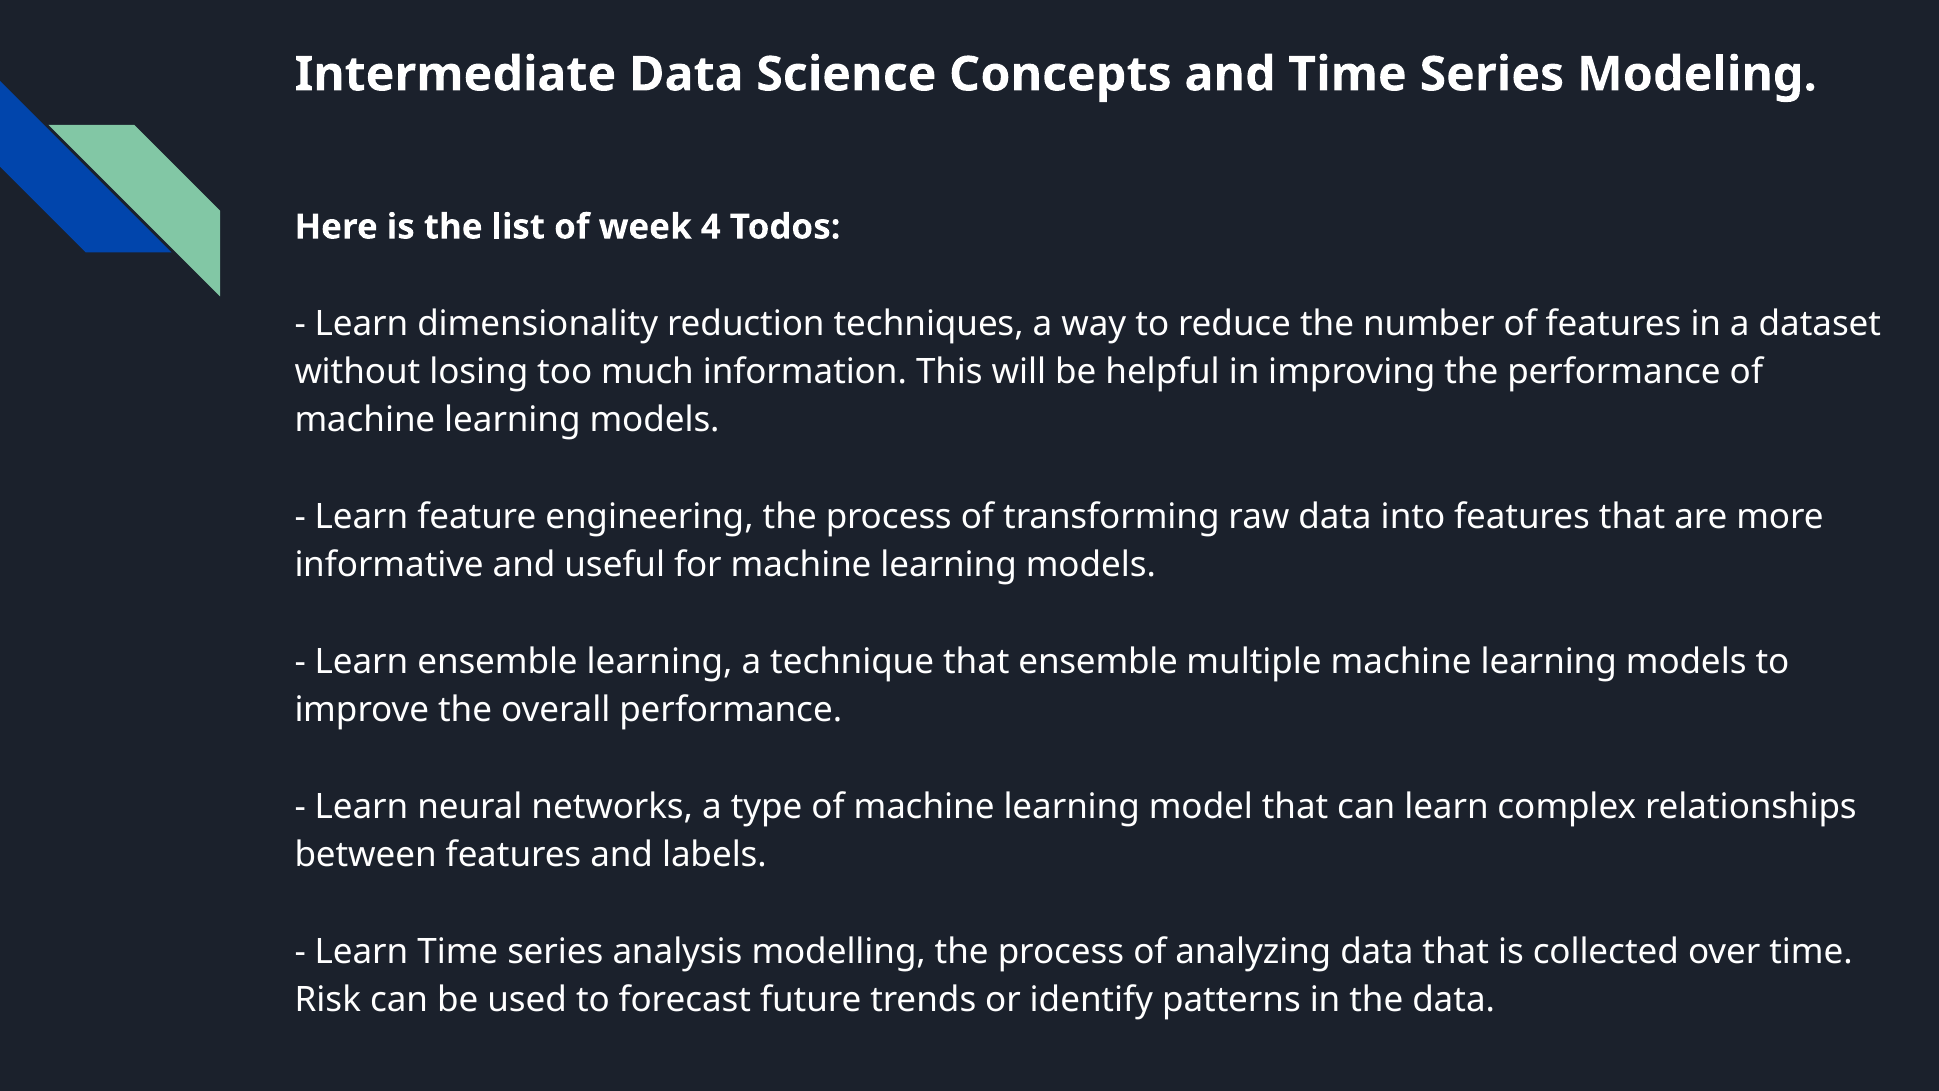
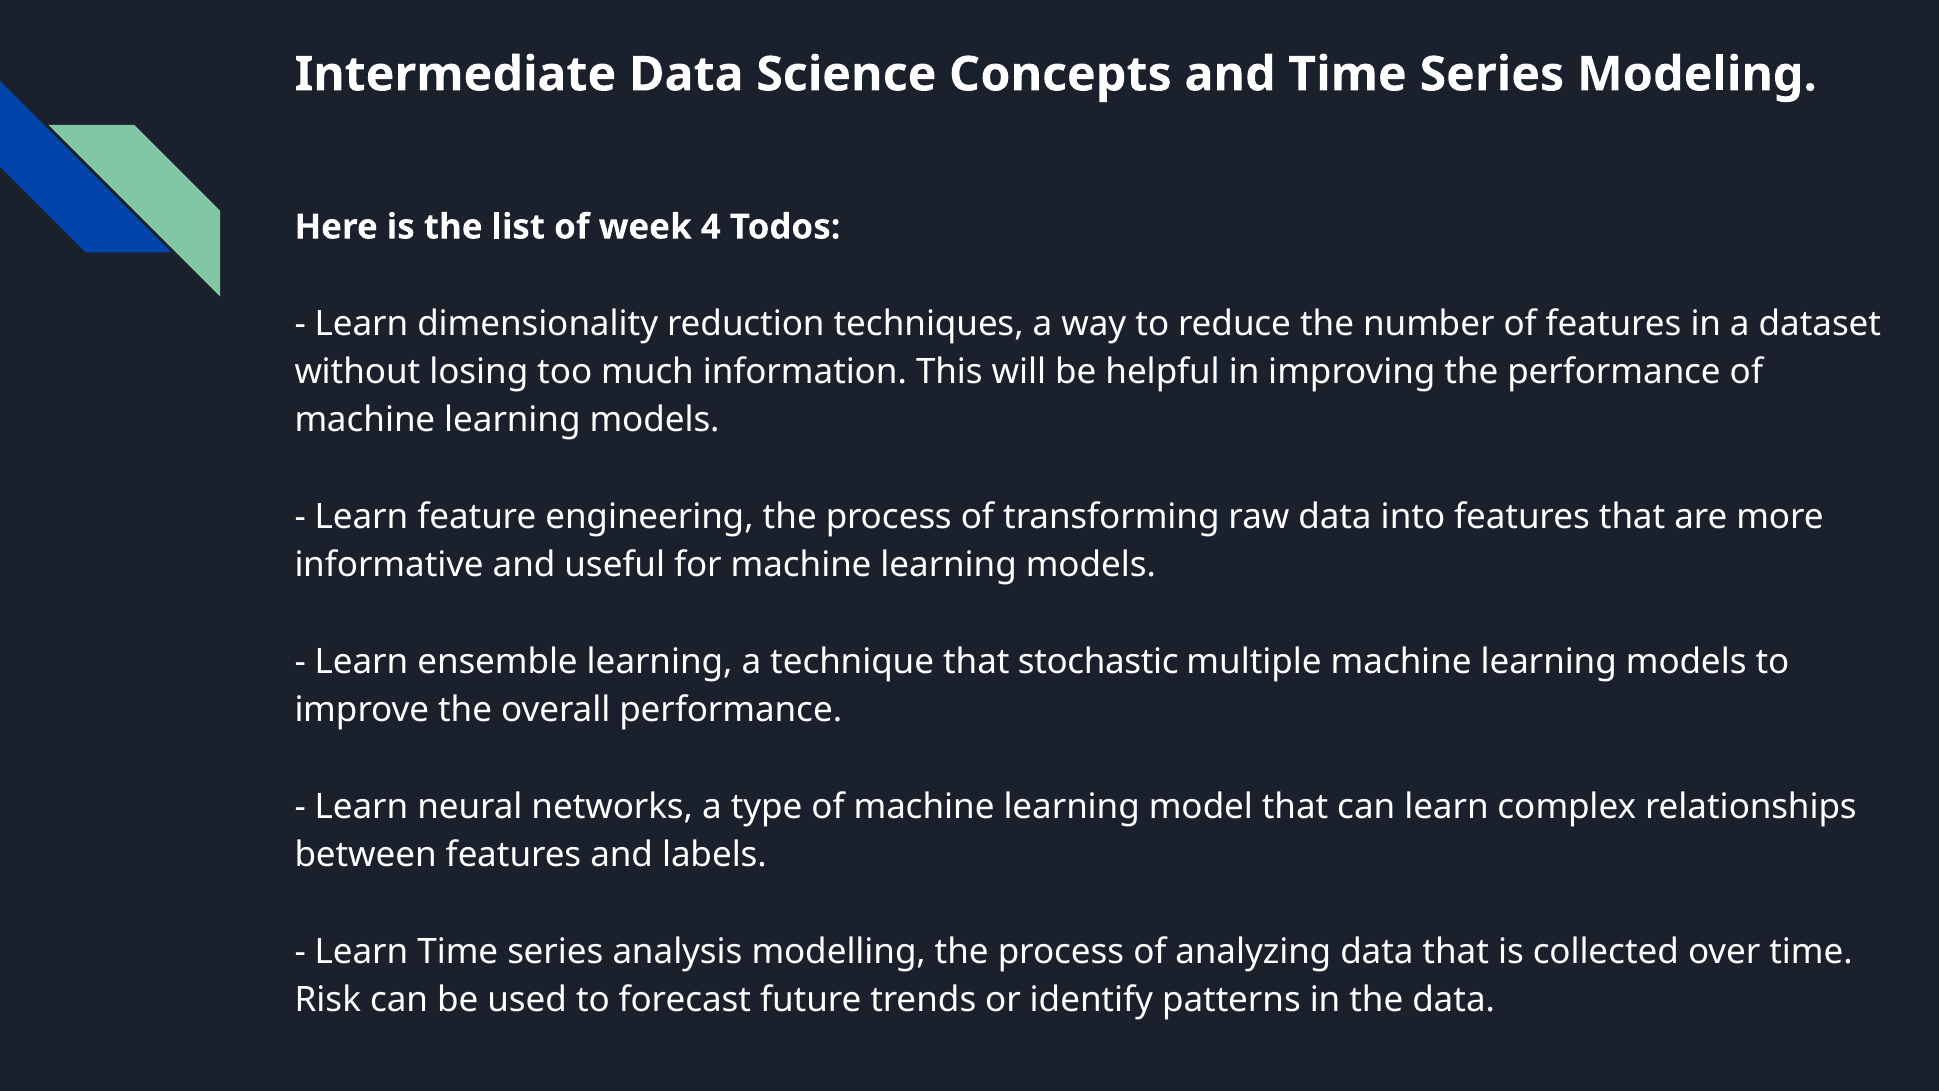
that ensemble: ensemble -> stochastic
